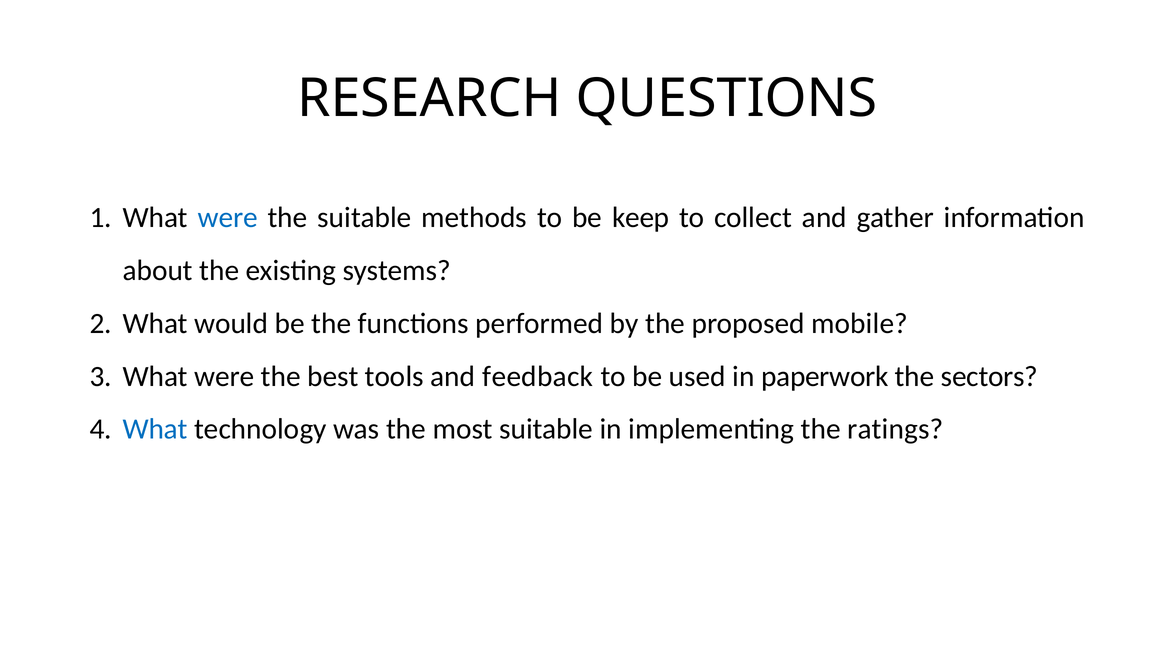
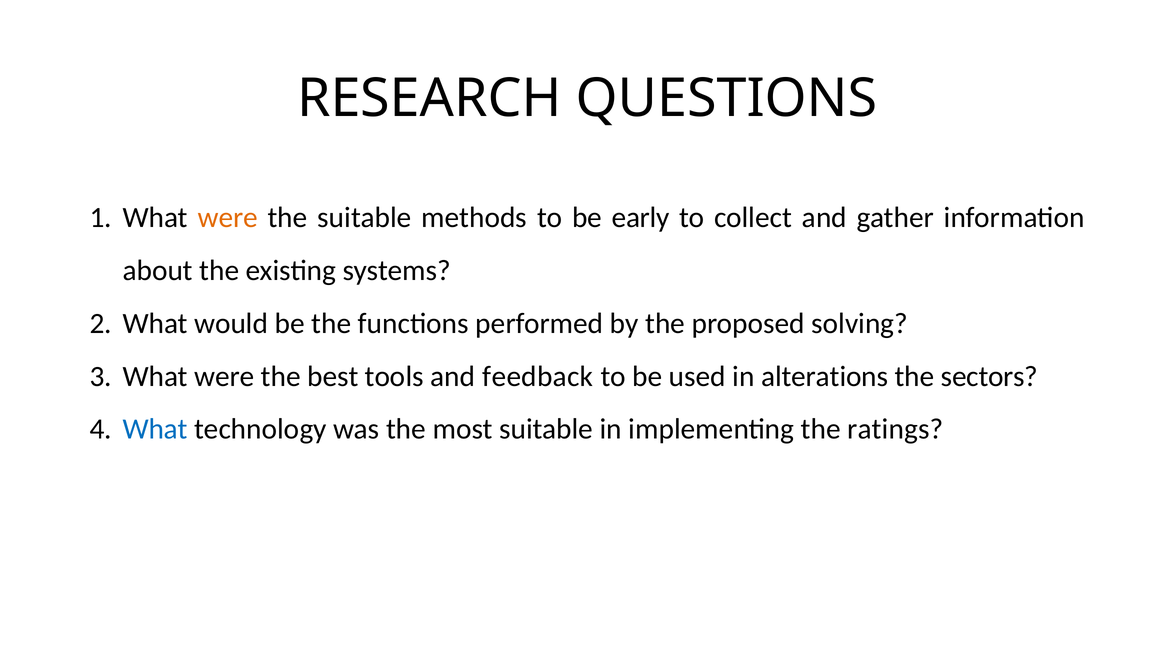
were at (228, 218) colour: blue -> orange
keep: keep -> early
mobile: mobile -> solving
paperwork: paperwork -> alterations
